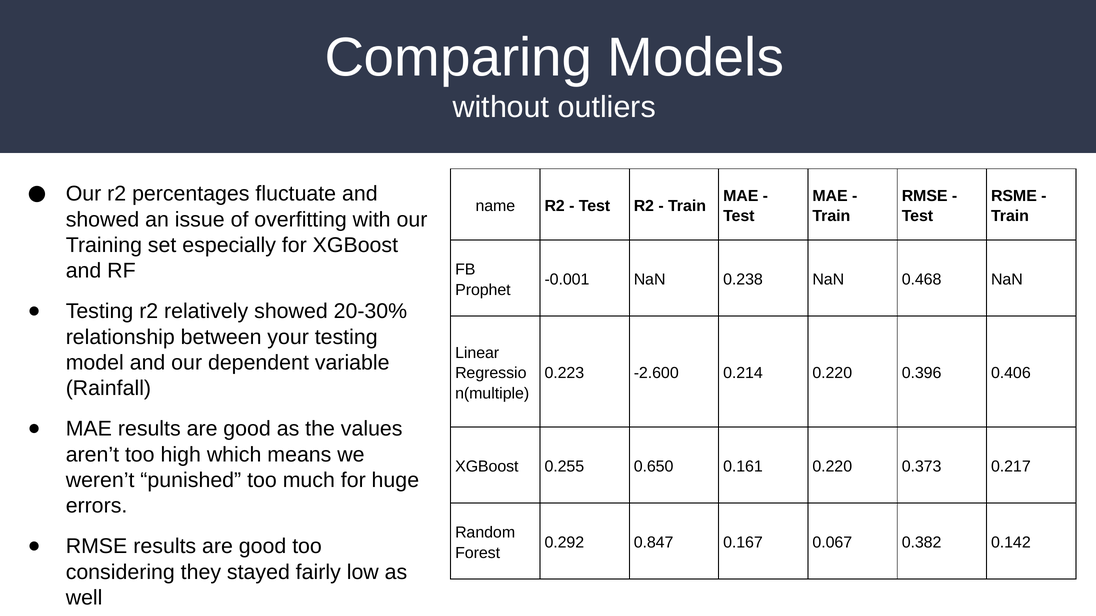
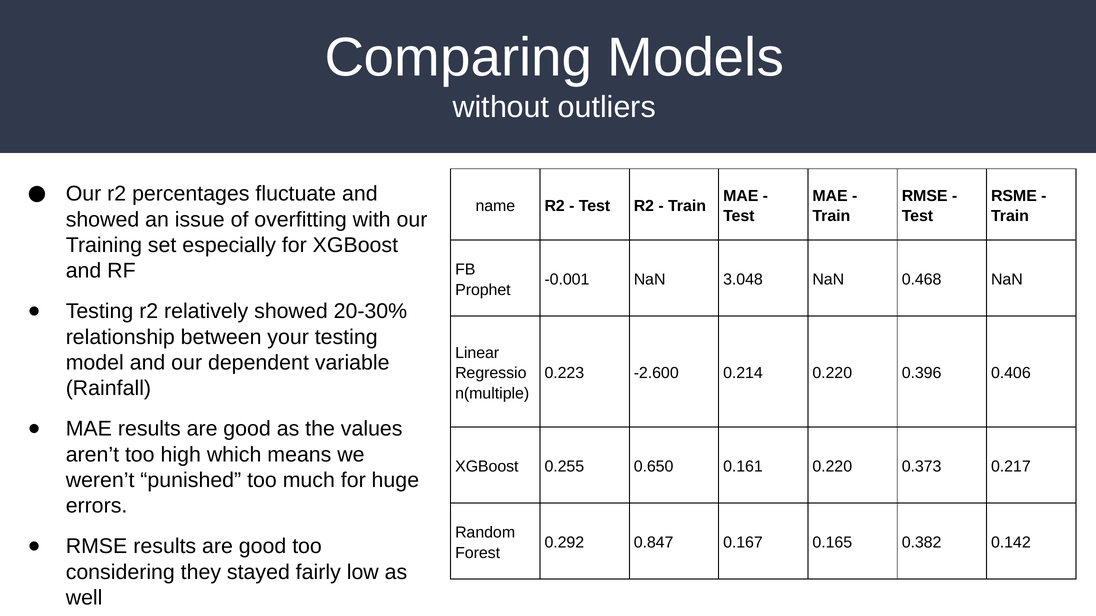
0.238: 0.238 -> 3.048
0.067: 0.067 -> 0.165
